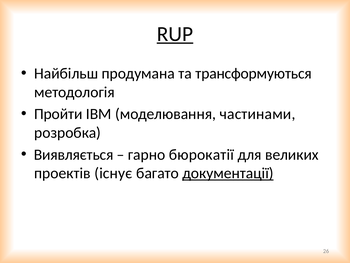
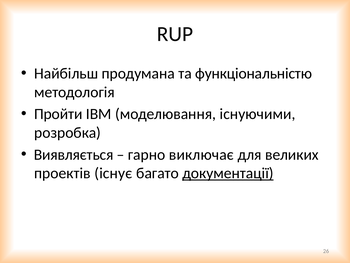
RUP underline: present -> none
трансформуються: трансформуються -> функціональністю
частинами: частинами -> існуючими
бюрокатії: бюрокатії -> виключає
